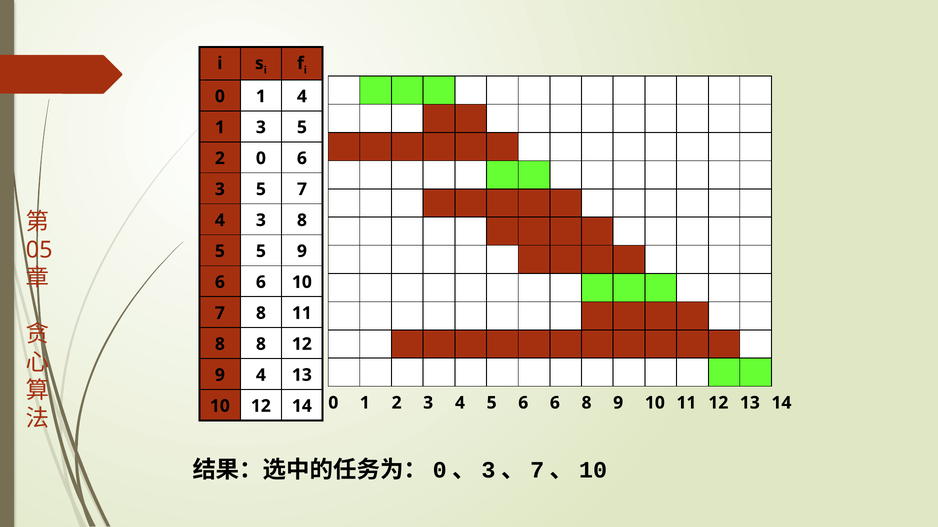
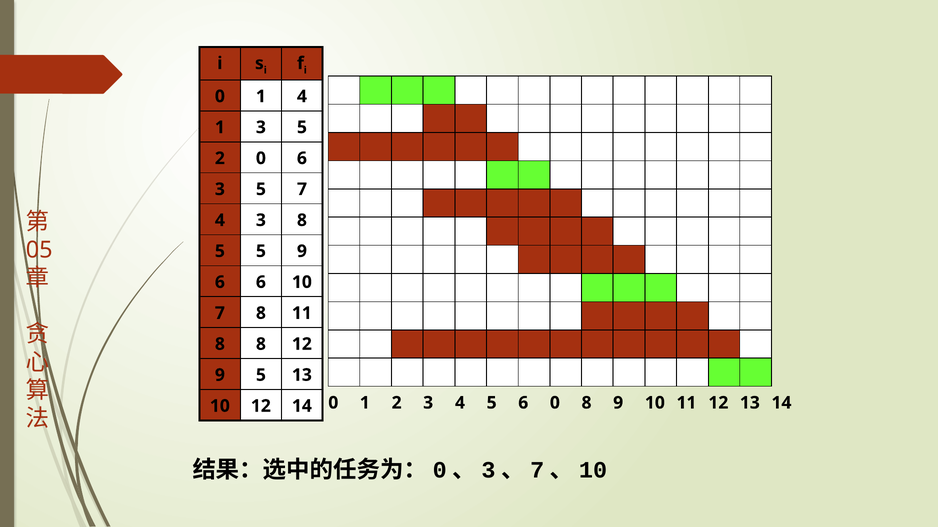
9 4: 4 -> 5
5 6 6: 6 -> 0
